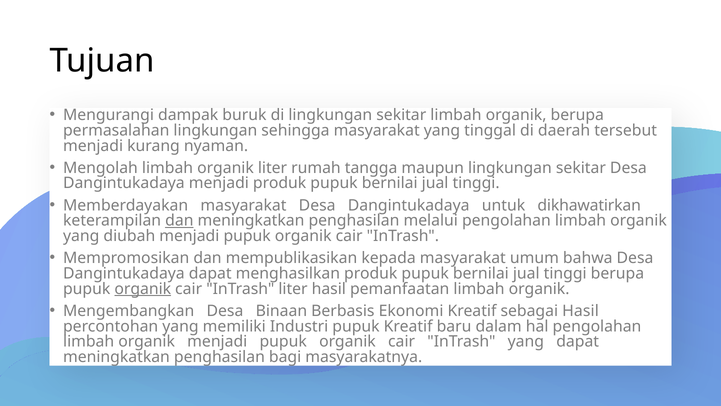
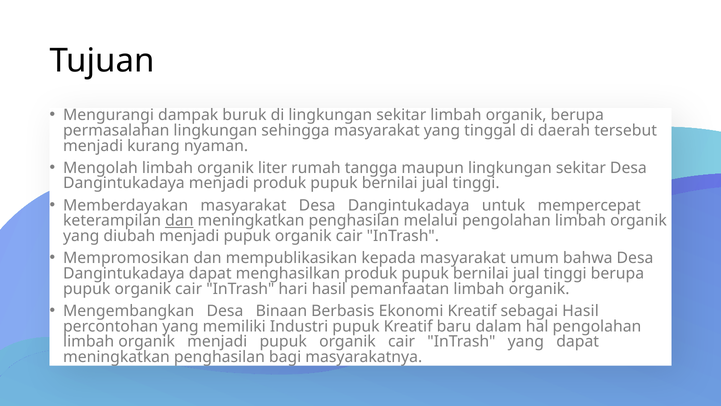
dikhawatirkan: dikhawatirkan -> mempercepat
organik at (143, 289) underline: present -> none
InTrash liter: liter -> hari
